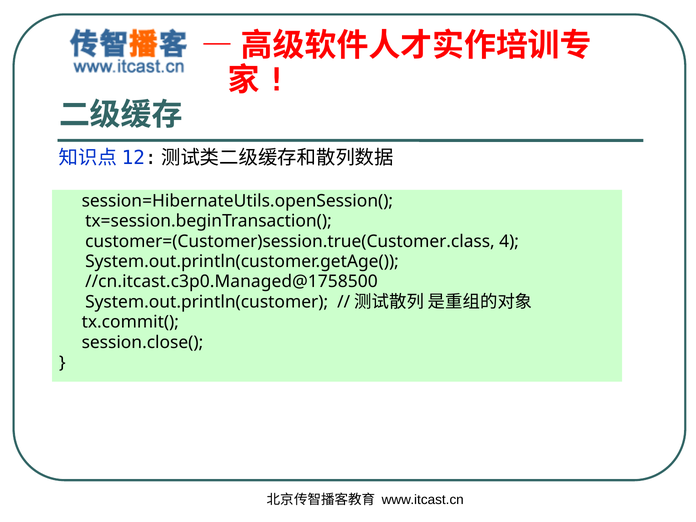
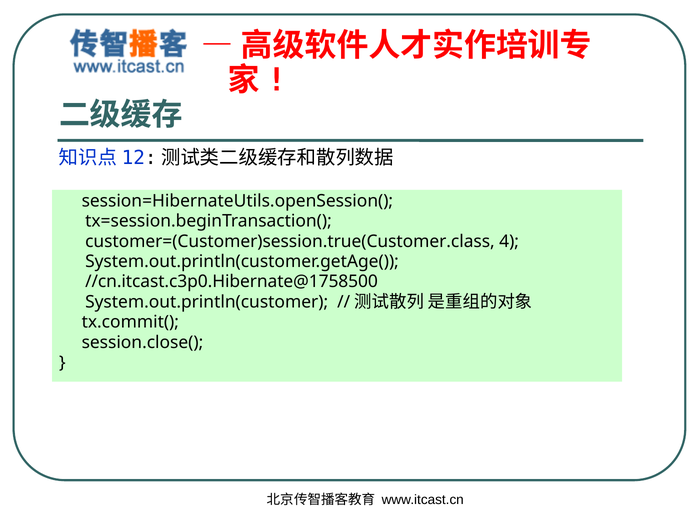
//cn.itcast.c3p0.Managed@1758500: //cn.itcast.c3p0.Managed@1758500 -> //cn.itcast.c3p0.Hibernate@1758500
